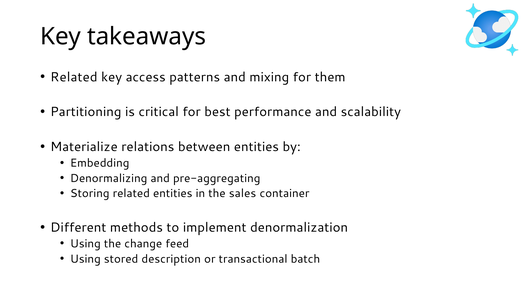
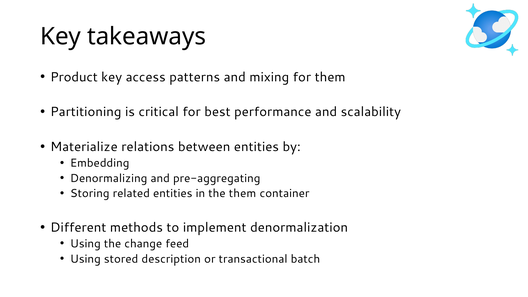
Related at (74, 77): Related -> Product
the sales: sales -> them
